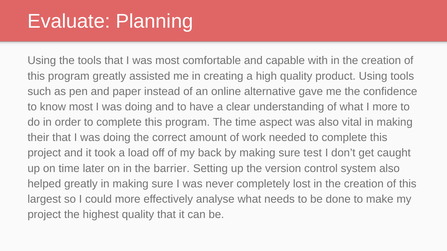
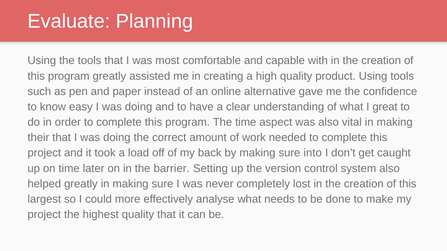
know most: most -> easy
I more: more -> great
test: test -> into
